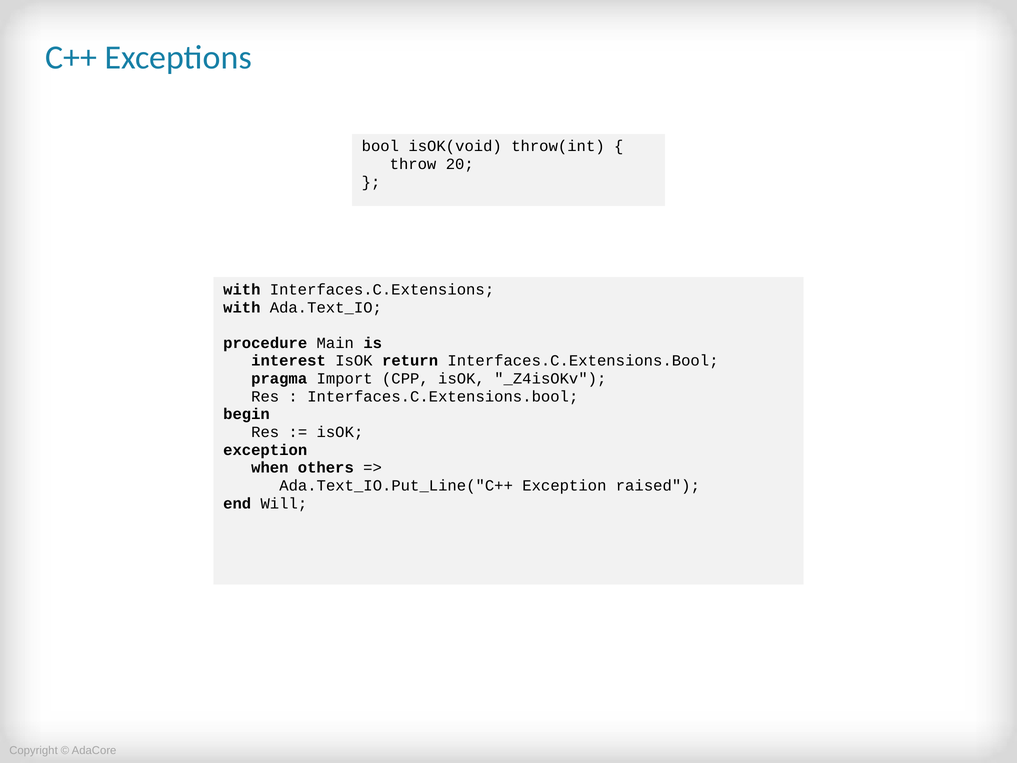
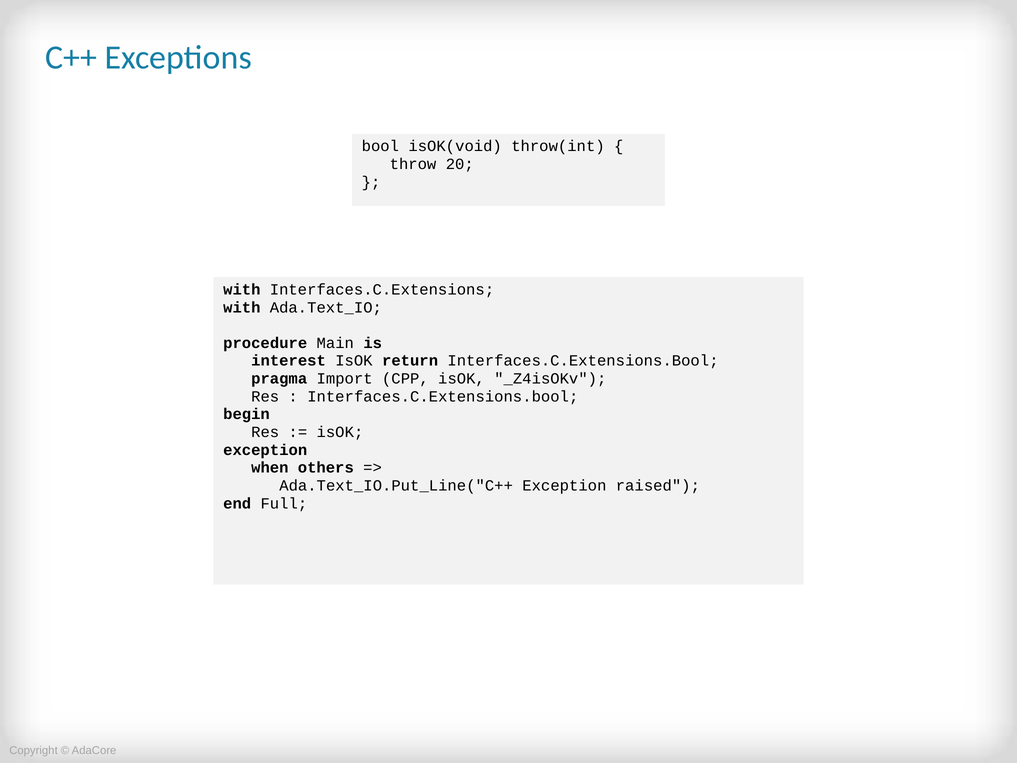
Will: Will -> Full
